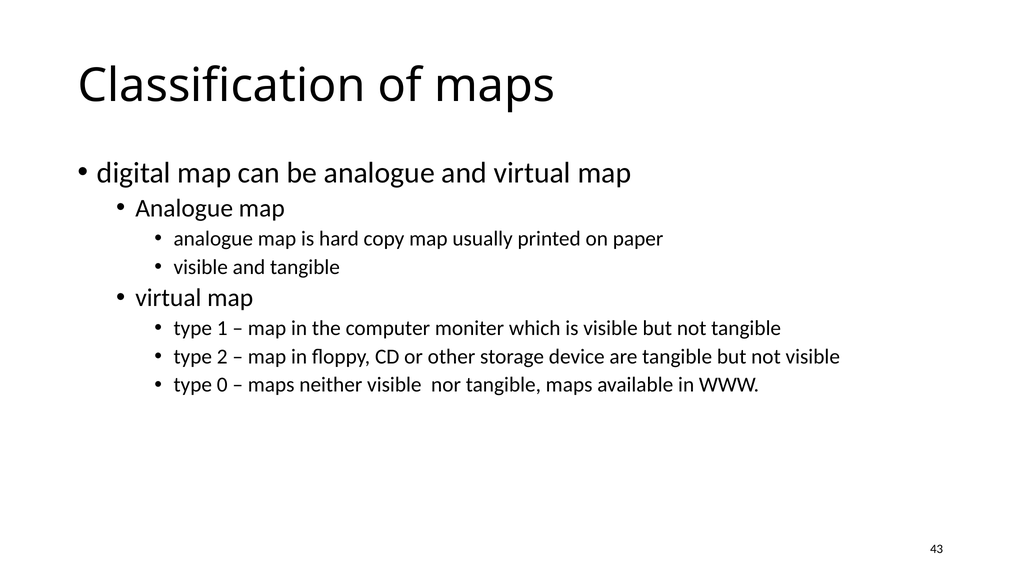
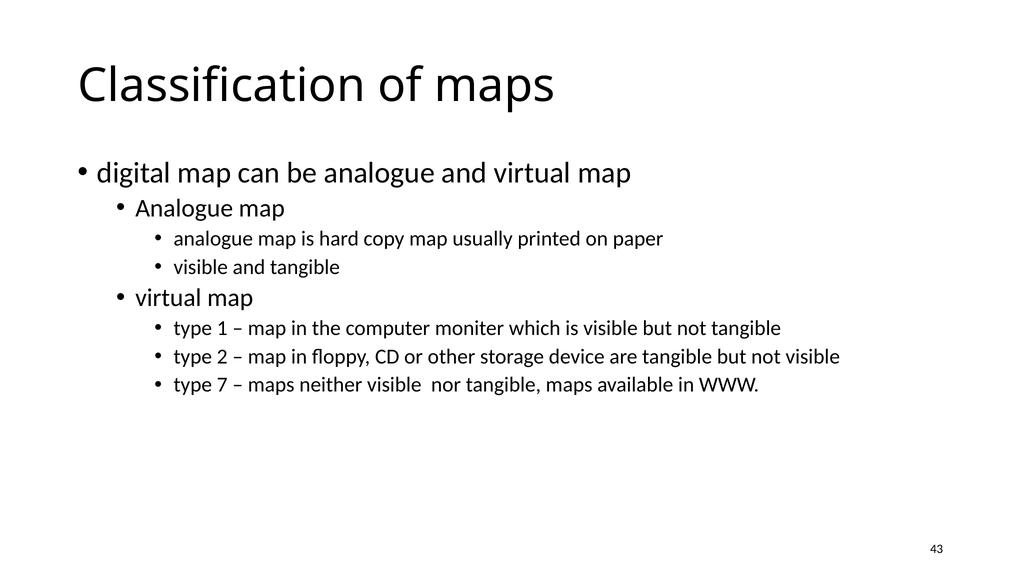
0: 0 -> 7
